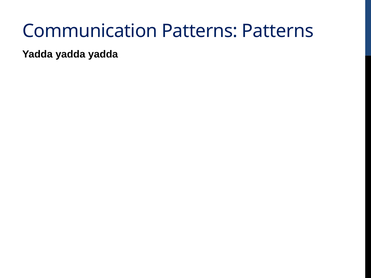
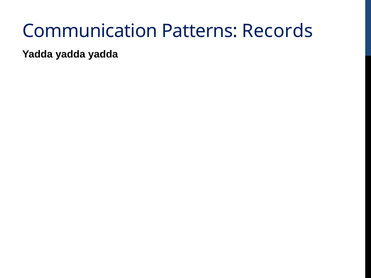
Patterns Patterns: Patterns -> Records
